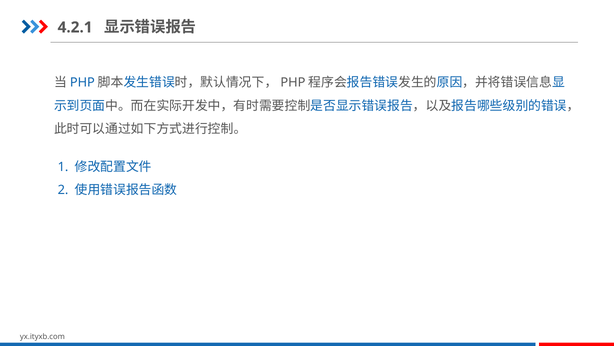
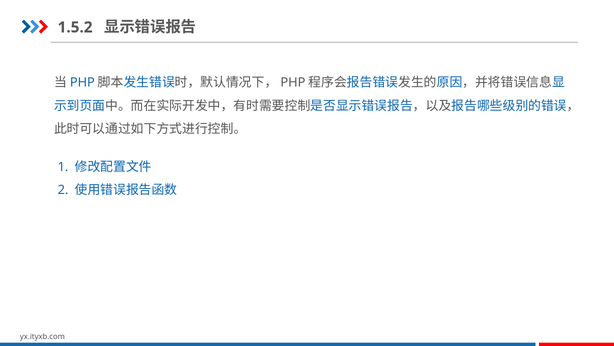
4.2.1: 4.2.1 -> 1.5.2
